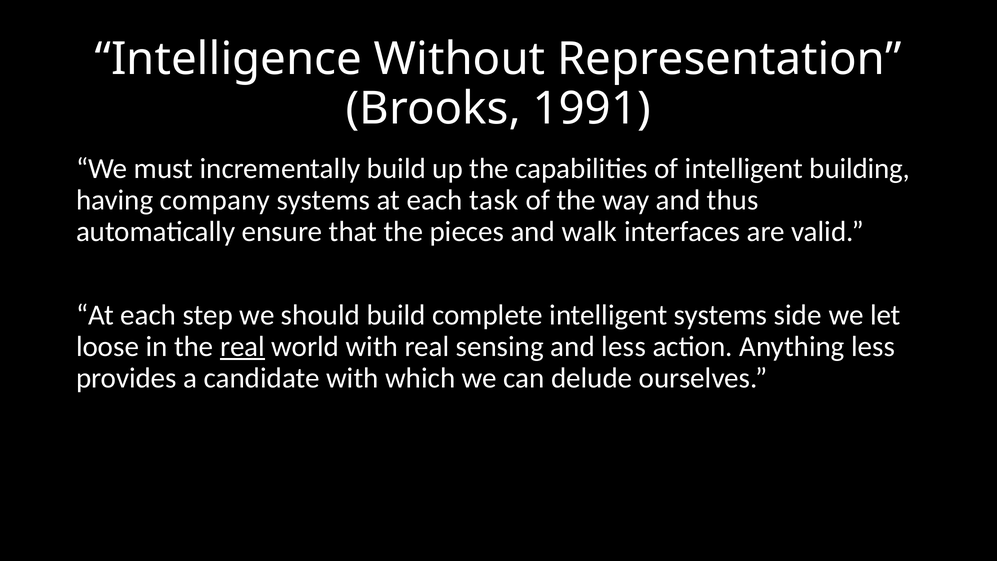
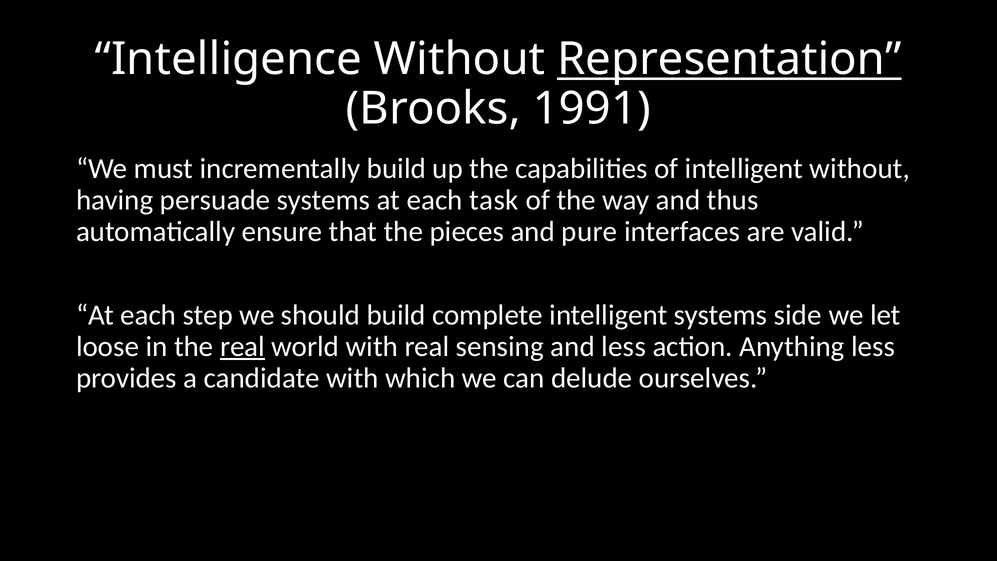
Representation underline: none -> present
intelligent building: building -> without
company: company -> persuade
walk: walk -> pure
